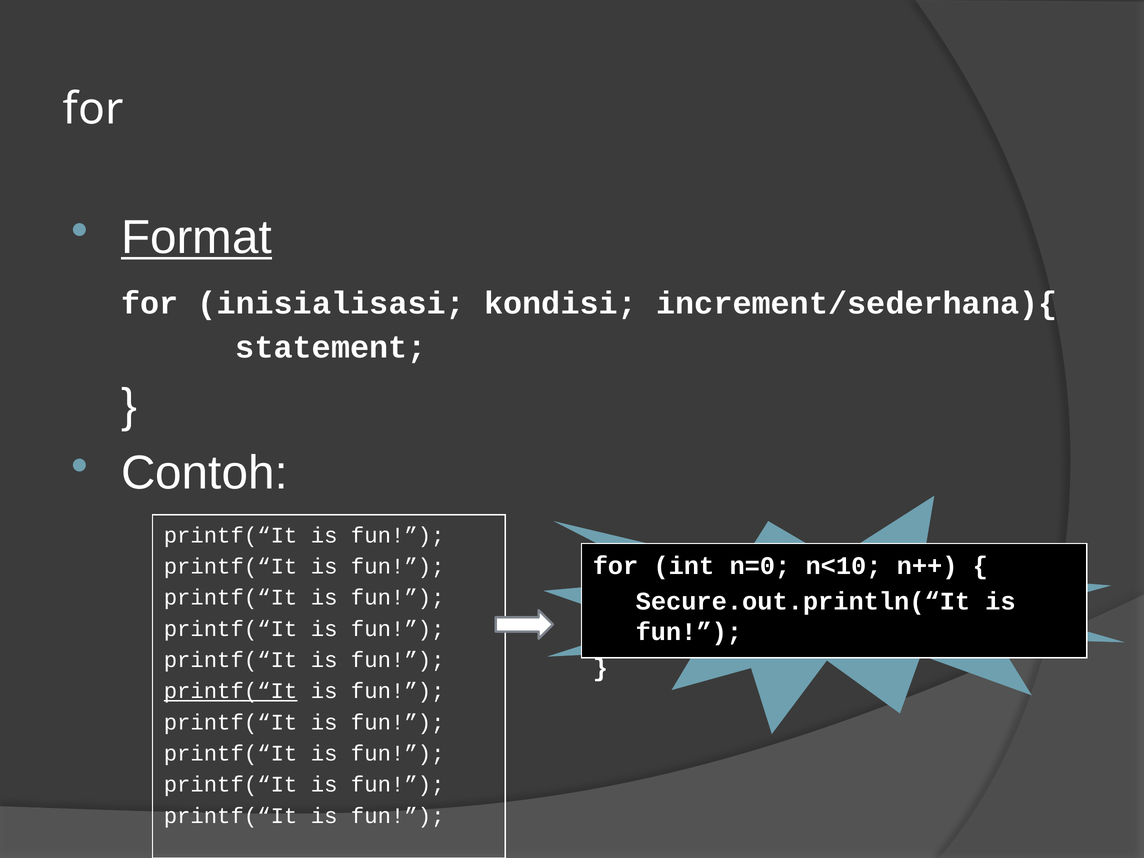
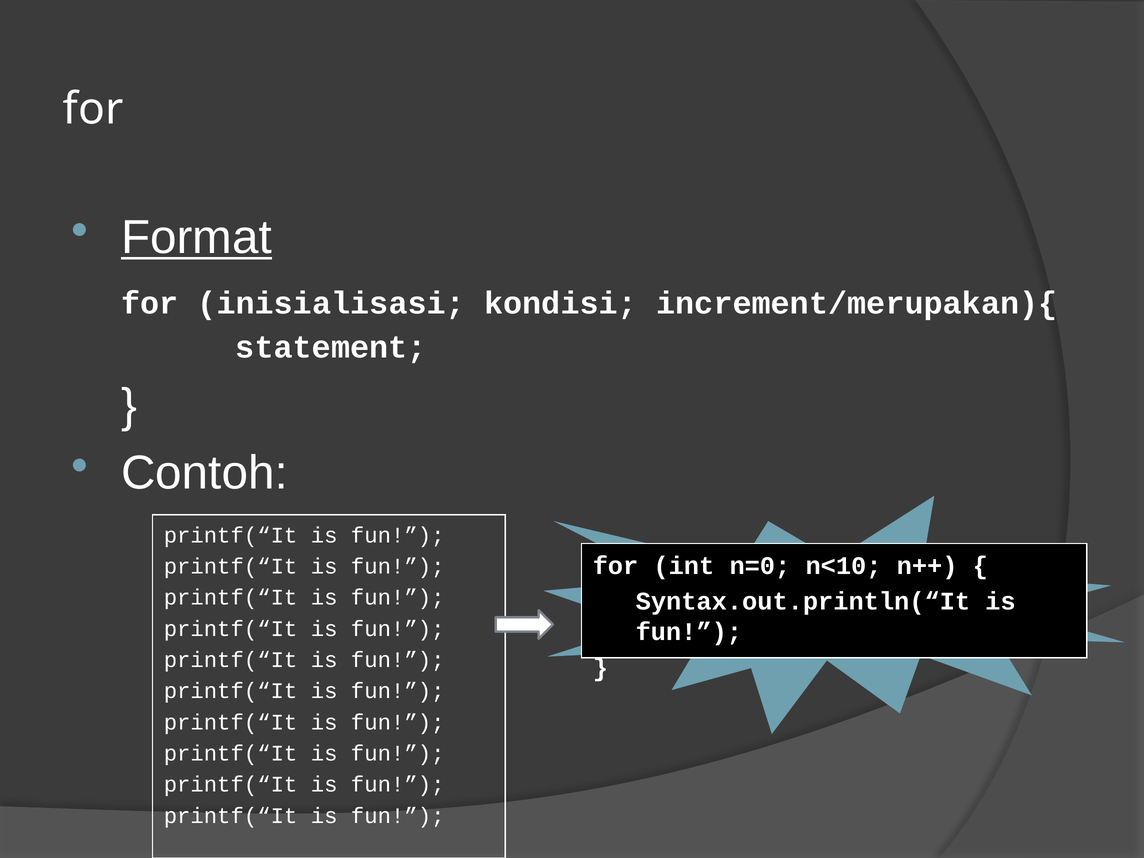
increment/sederhana){: increment/sederhana){ -> increment/merupakan){
Secure.out.println(“It: Secure.out.println(“It -> Syntax.out.println(“It
printf(“It at (231, 691) underline: present -> none
